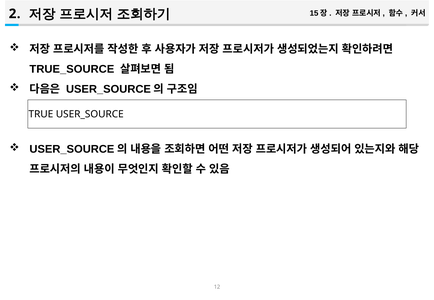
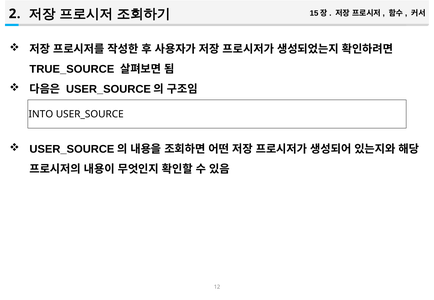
TRUE: TRUE -> INTO
